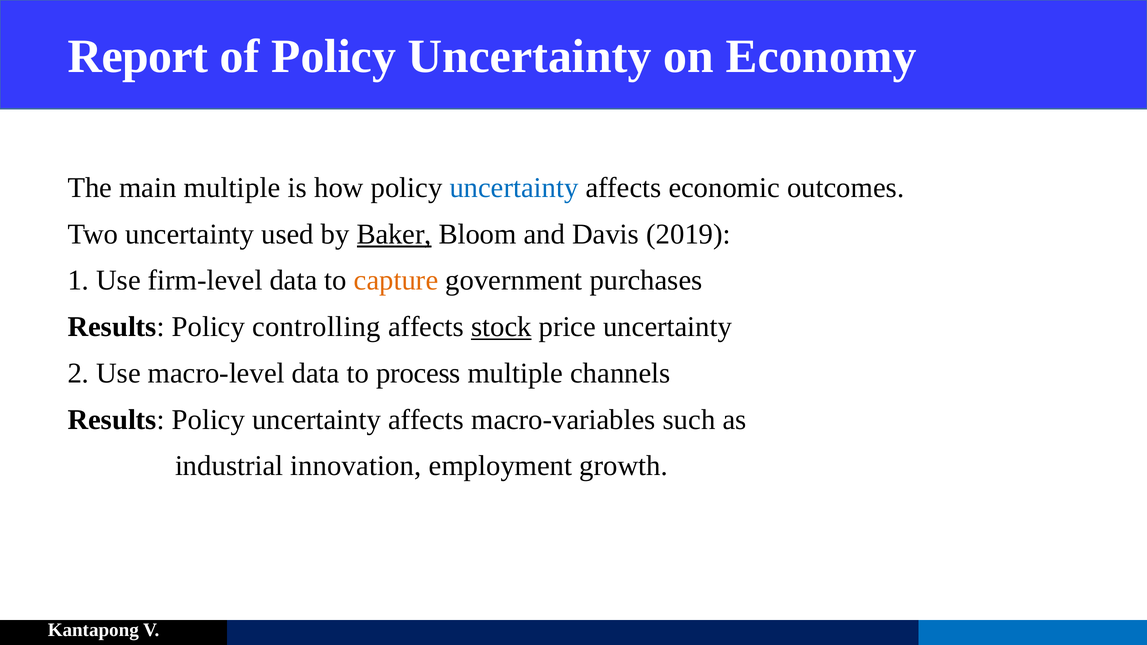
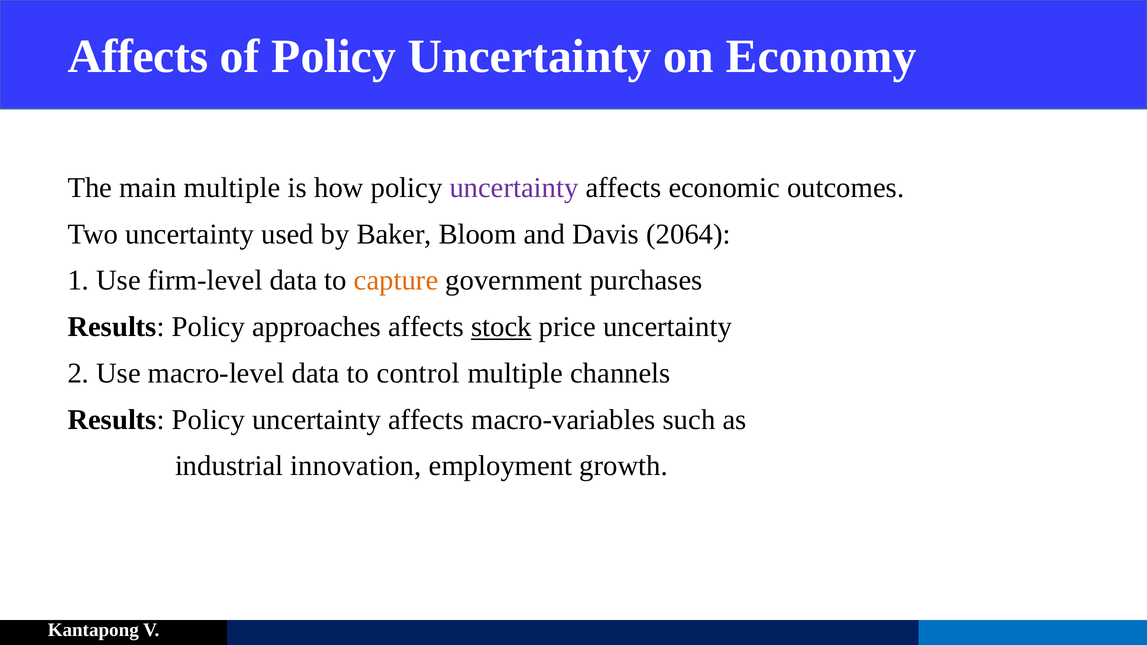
Report at (138, 57): Report -> Affects
uncertainty at (514, 188) colour: blue -> purple
Baker underline: present -> none
2019: 2019 -> 2064
controlling: controlling -> approaches
process: process -> control
